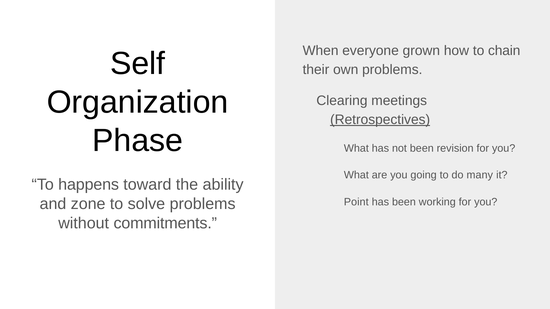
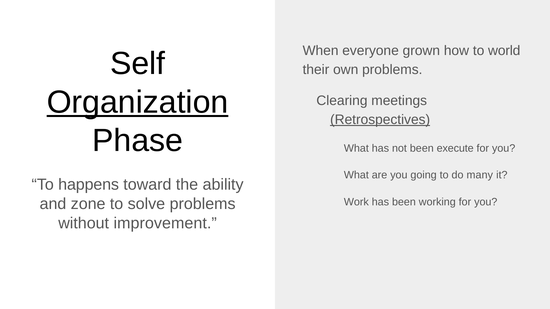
chain: chain -> world
Organization underline: none -> present
revision: revision -> execute
Point: Point -> Work
commitments: commitments -> improvement
